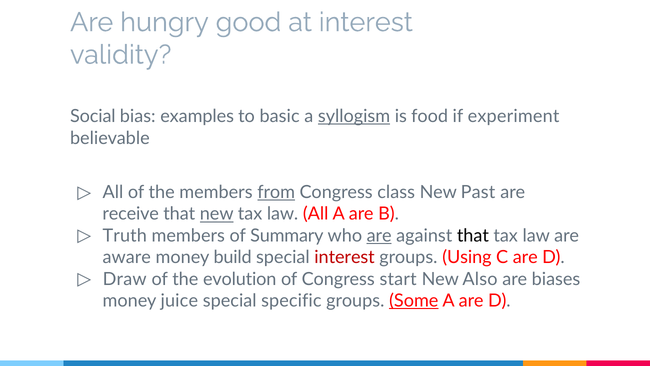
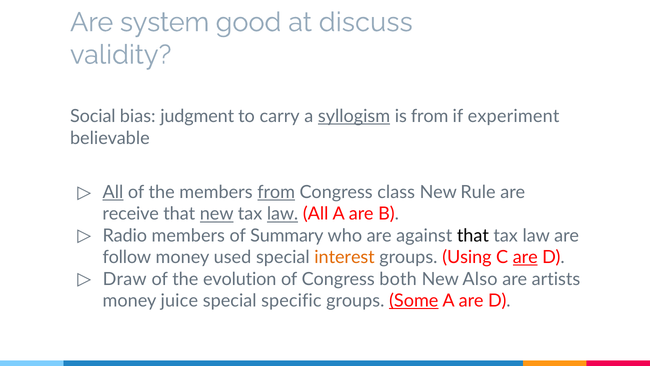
hungry: hungry -> system
at interest: interest -> discuss
examples: examples -> judgment
basic: basic -> carry
is food: food -> from
All at (113, 192) underline: none -> present
Past: Past -> Rule
law at (283, 214) underline: none -> present
Truth: Truth -> Radio
are at (379, 235) underline: present -> none
aware: aware -> follow
build: build -> used
interest at (345, 257) colour: red -> orange
are at (525, 257) underline: none -> present
start: start -> both
biases: biases -> artists
